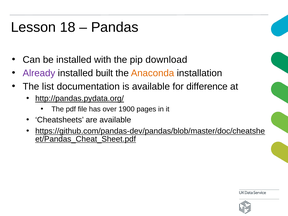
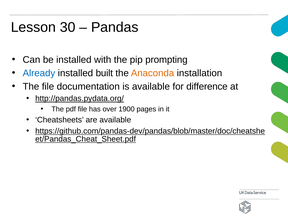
18: 18 -> 30
download: download -> prompting
Already colour: purple -> blue
The list: list -> file
